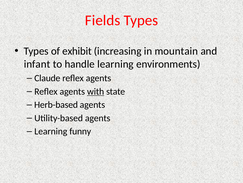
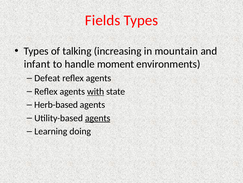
exhibit: exhibit -> talking
handle learning: learning -> moment
Claude: Claude -> Defeat
agents at (98, 118) underline: none -> present
funny: funny -> doing
